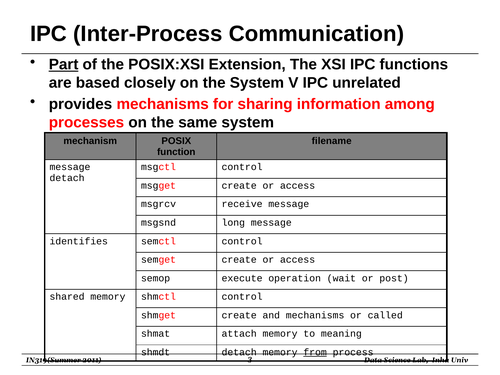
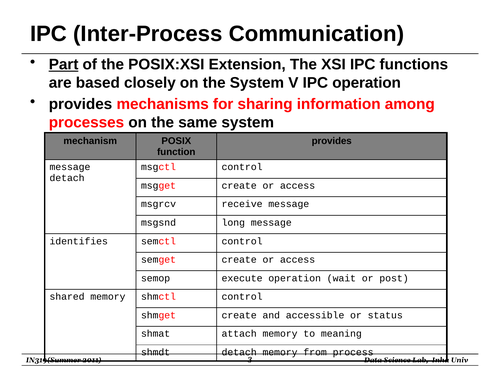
IPC unrelated: unrelated -> operation
filename at (332, 141): filename -> provides
and mechanisms: mechanisms -> accessible
called: called -> status
from underline: present -> none
